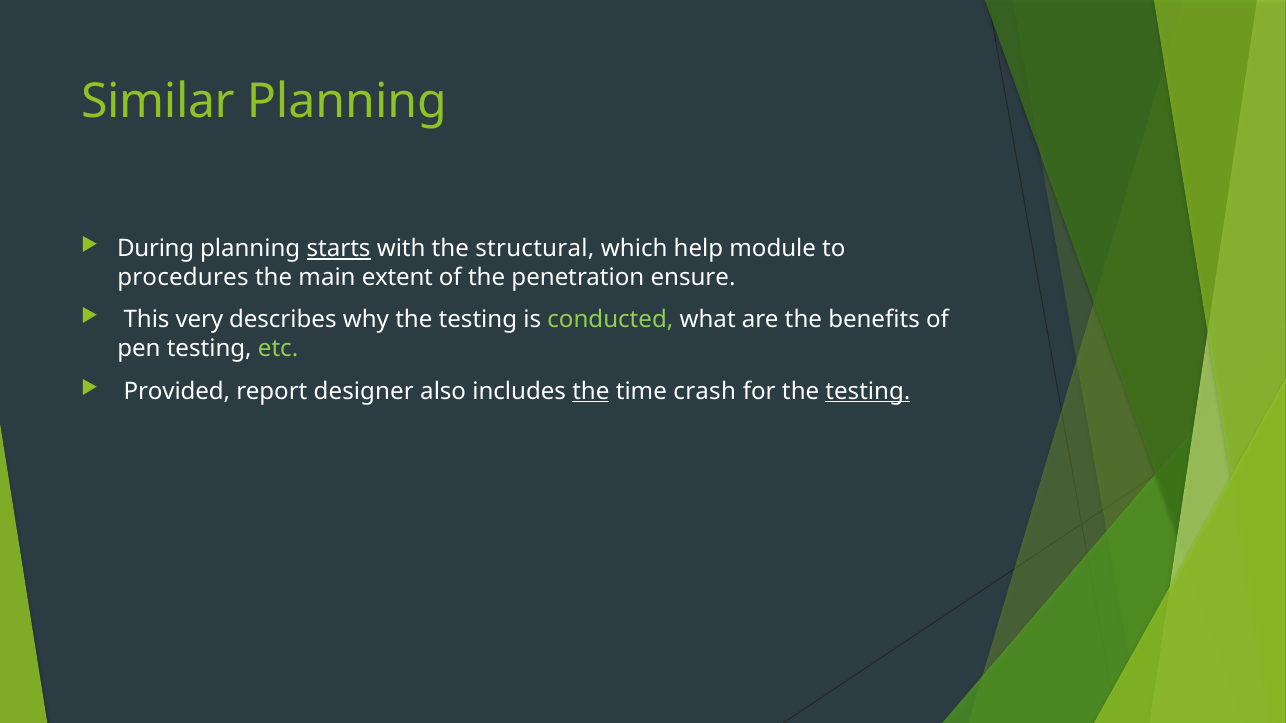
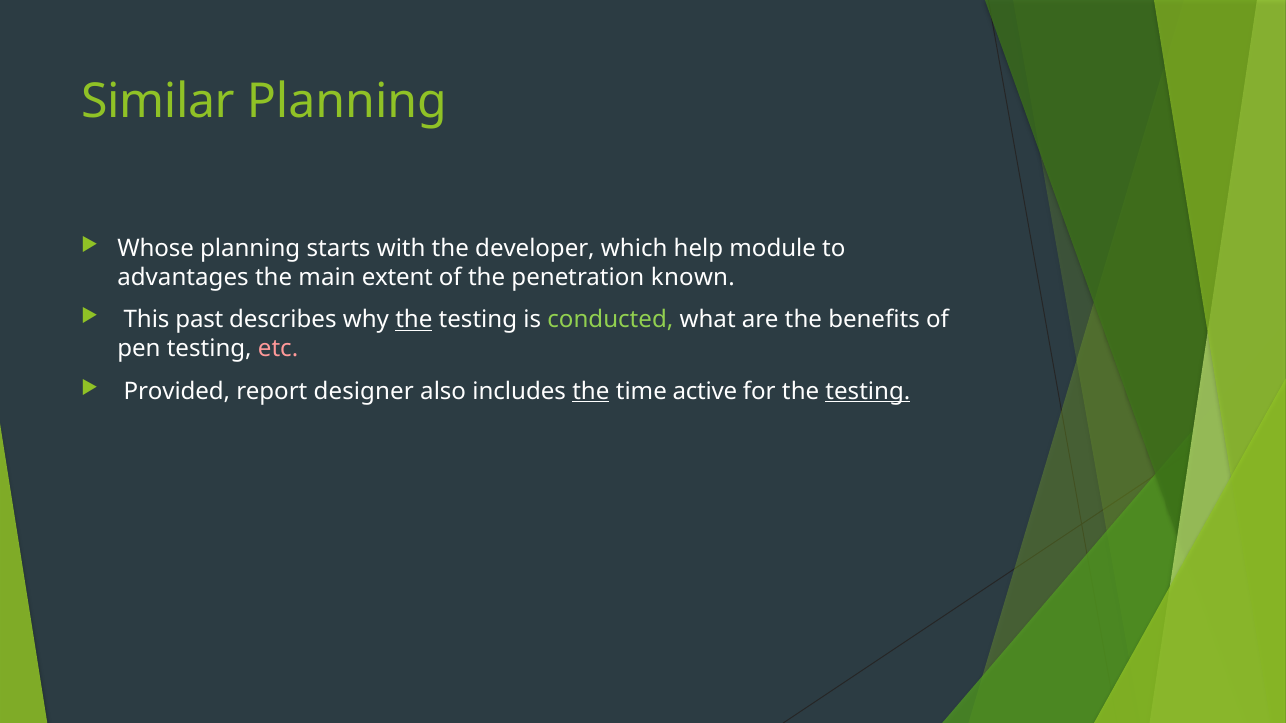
During: During -> Whose
starts underline: present -> none
structural: structural -> developer
procedures: procedures -> advantages
ensure: ensure -> known
very: very -> past
the at (414, 320) underline: none -> present
etc colour: light green -> pink
crash: crash -> active
